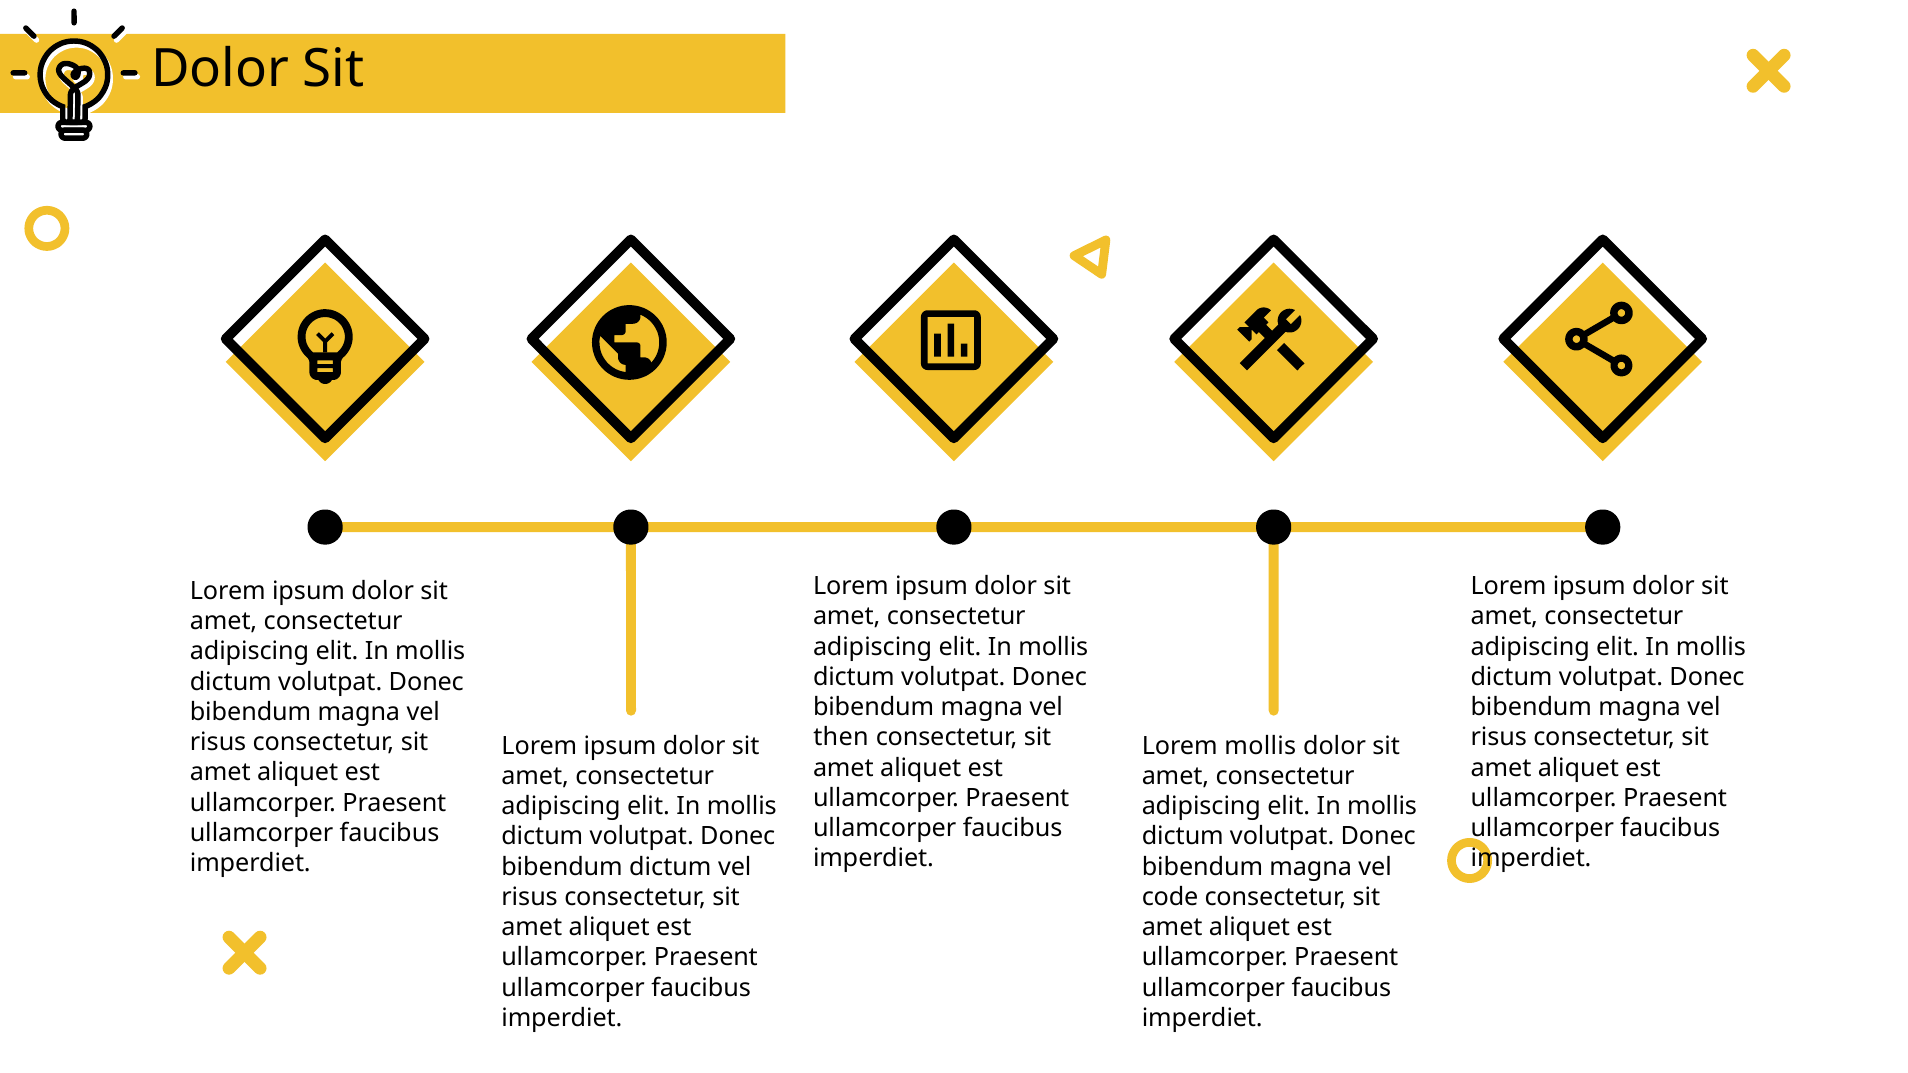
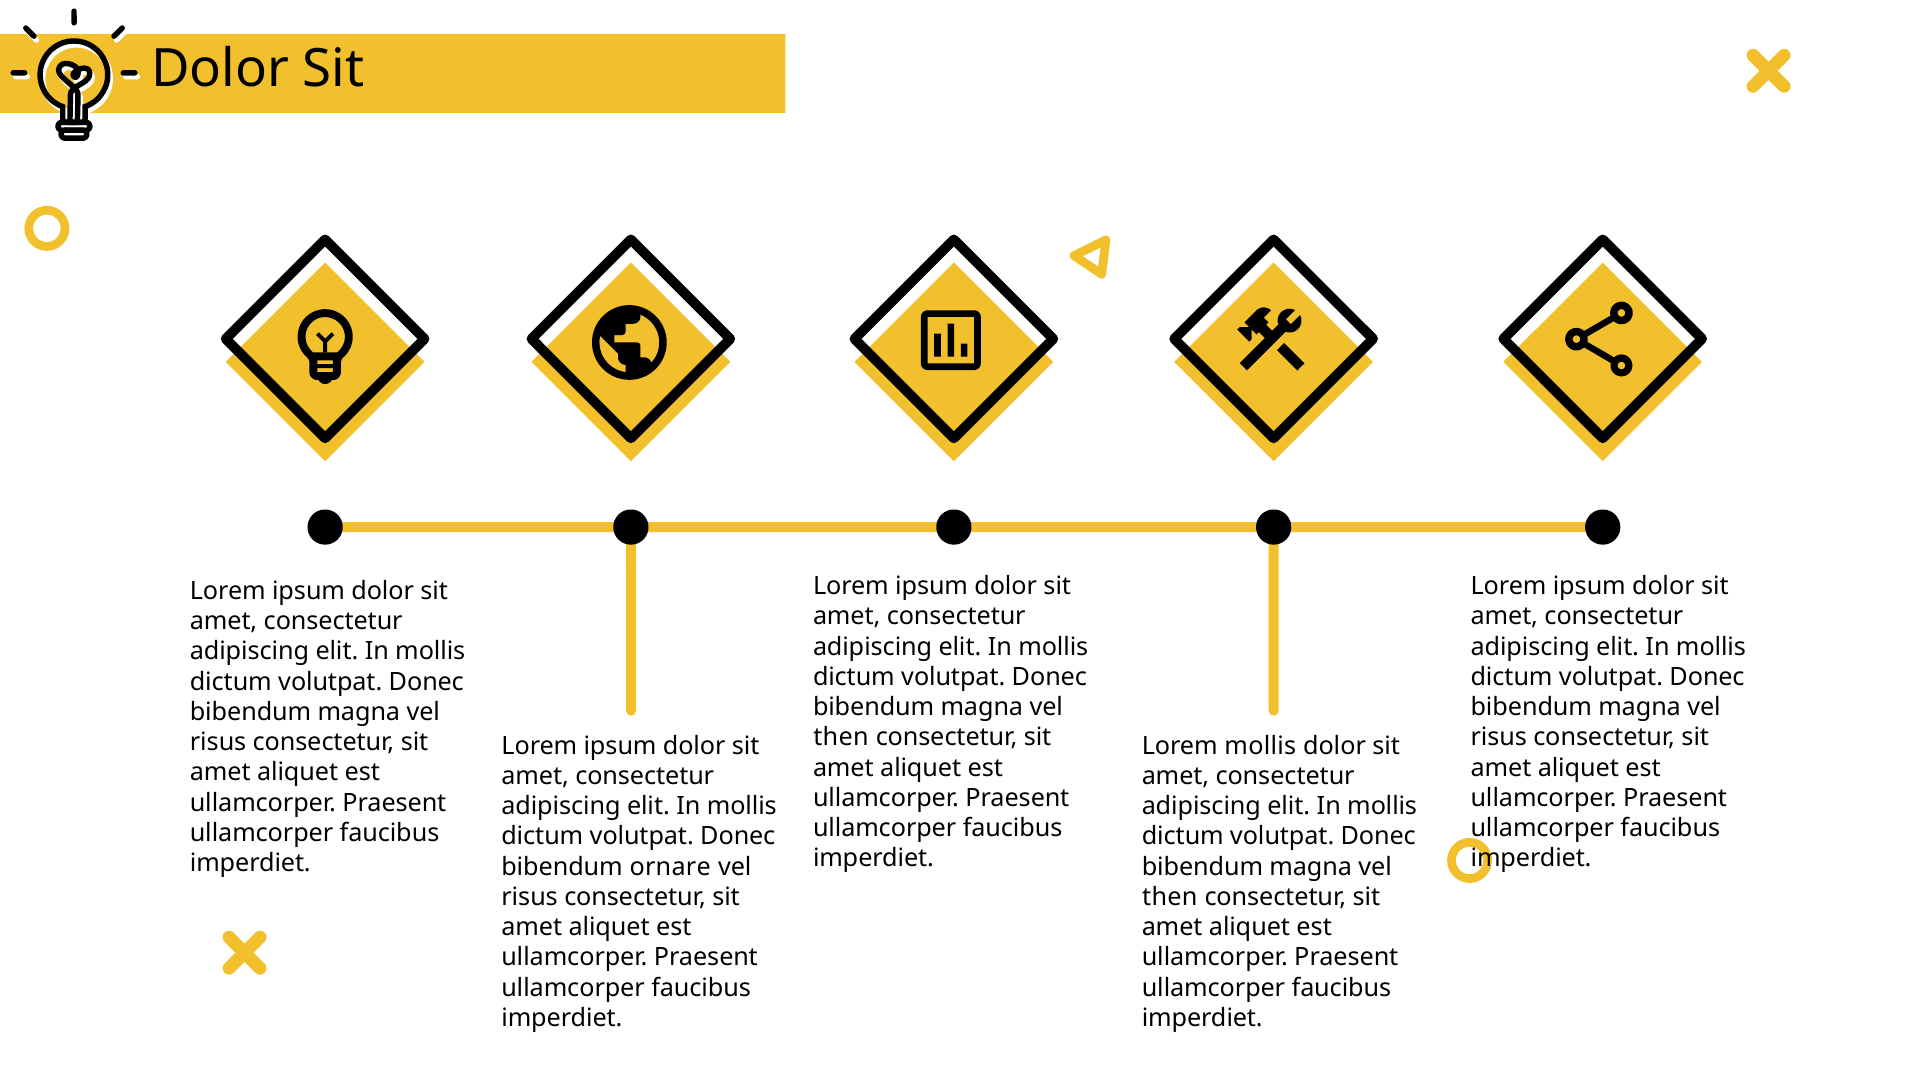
bibendum dictum: dictum -> ornare
code at (1170, 897): code -> then
